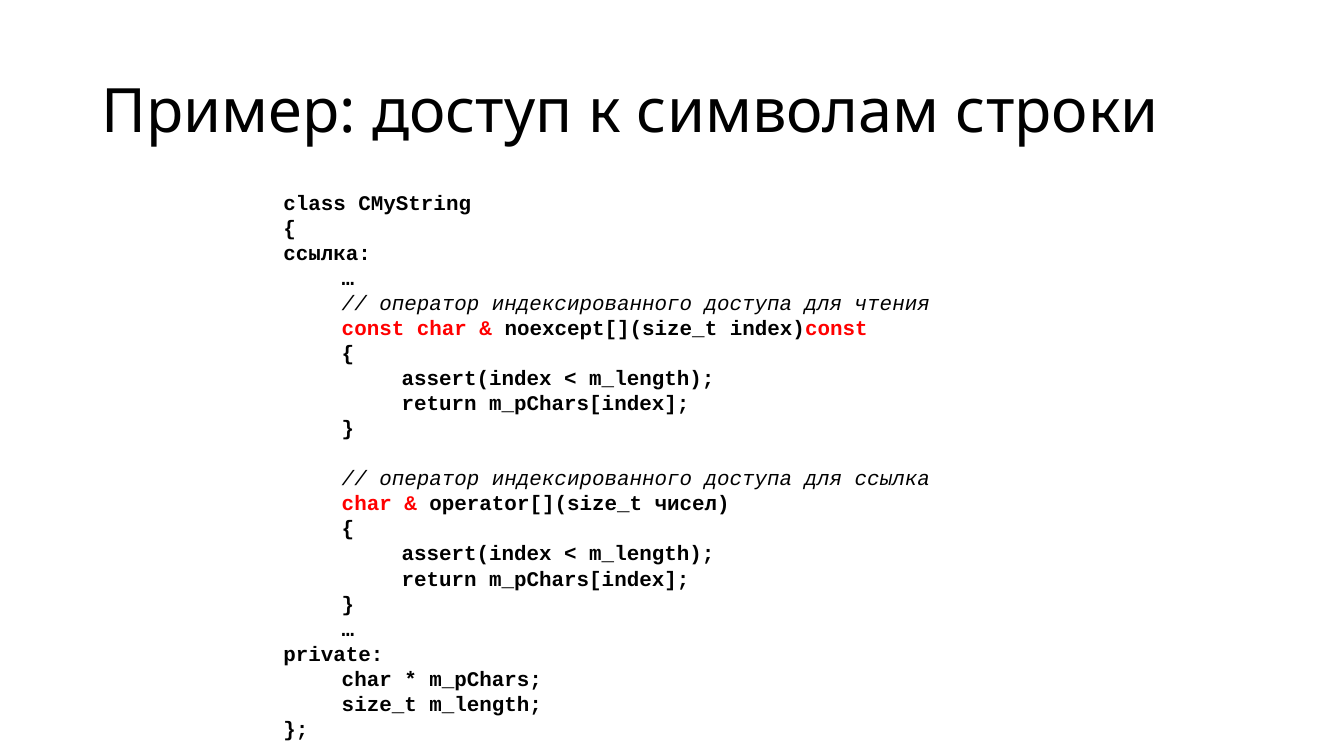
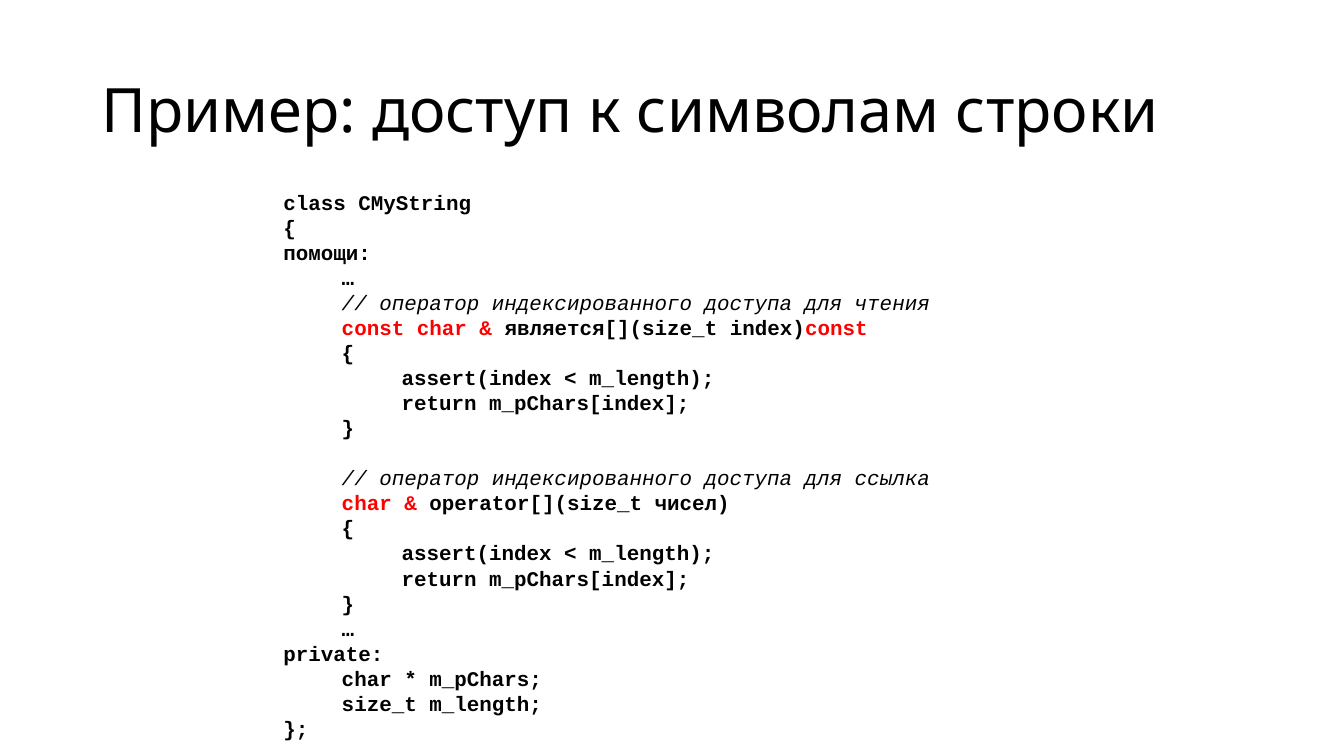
ссылка at (327, 254): ссылка -> помощи
noexcept[](size_t: noexcept[](size_t -> является[](size_t
